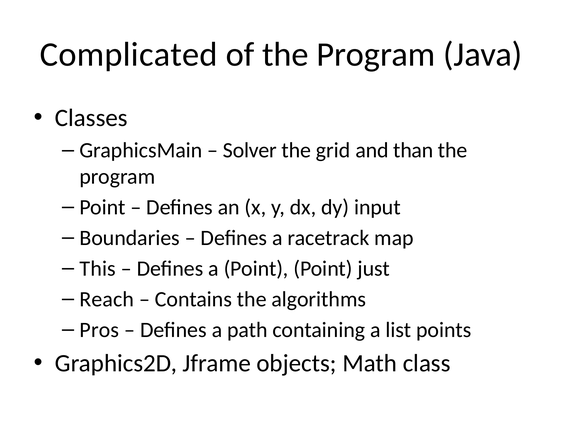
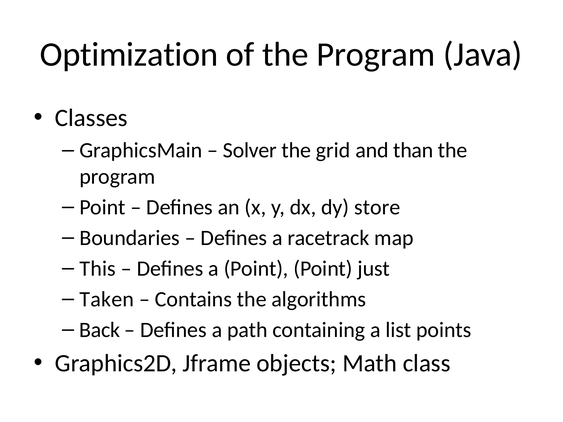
Complicated: Complicated -> Optimization
input: input -> store
Reach: Reach -> Taken
Pros: Pros -> Back
